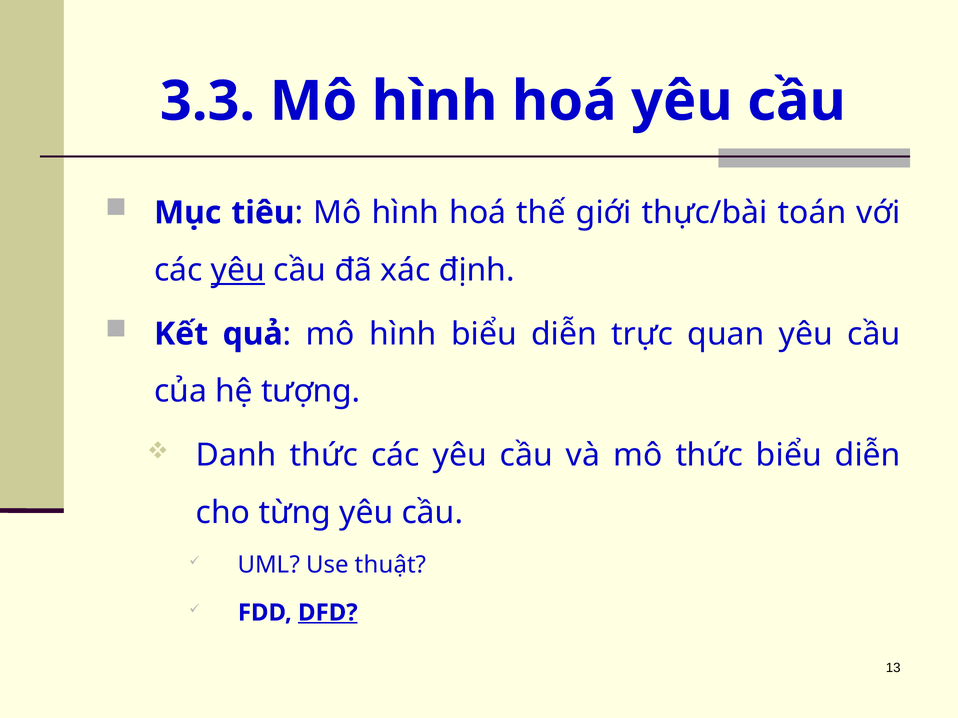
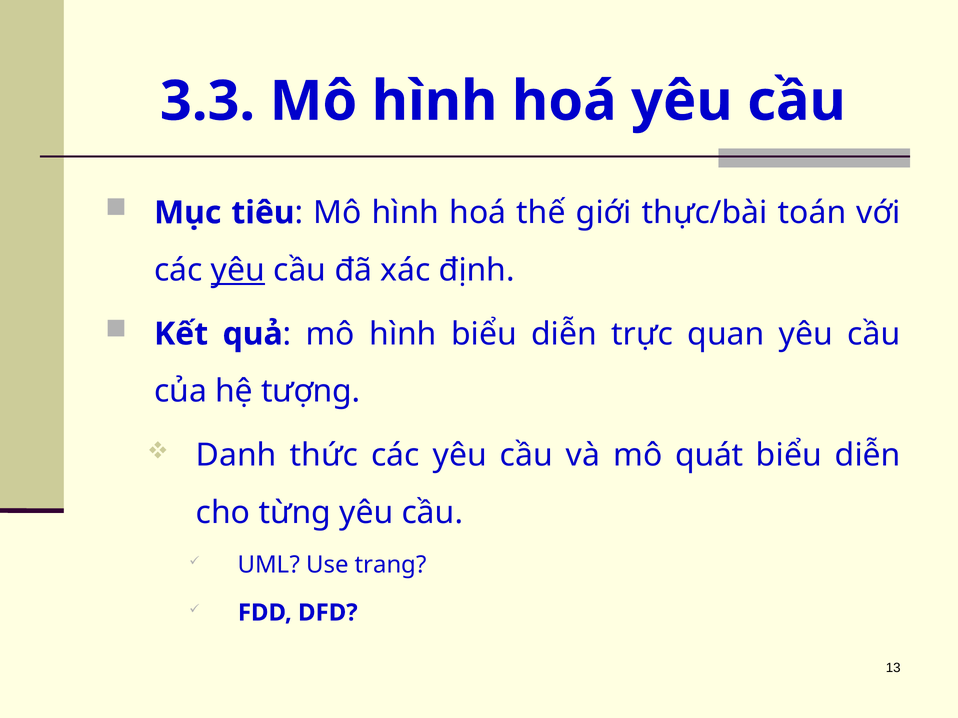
mô thức: thức -> quát
thuật: thuật -> trang
DFD underline: present -> none
